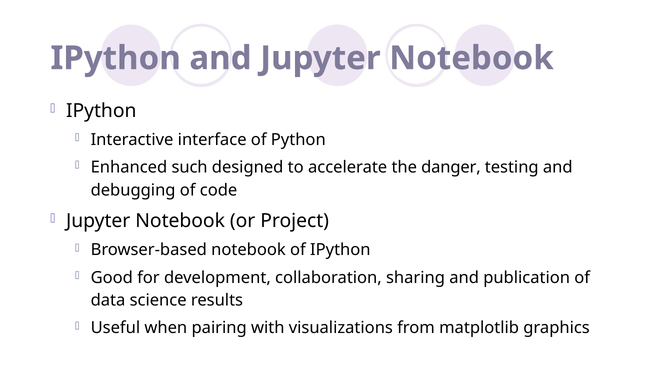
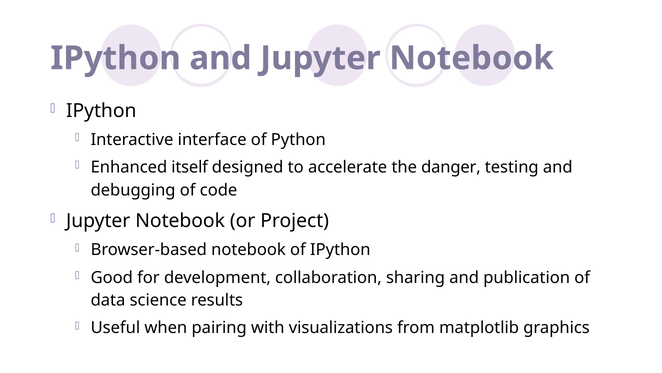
such: such -> itself
